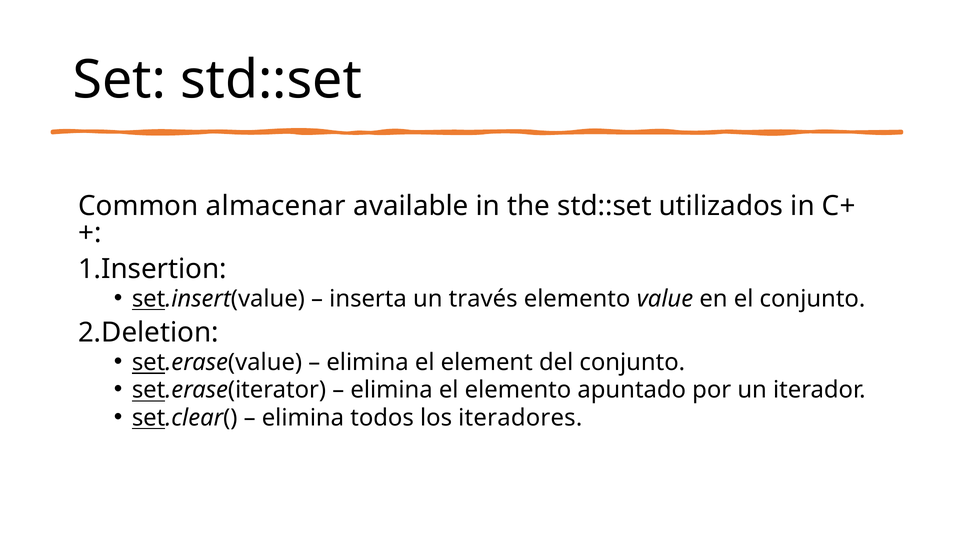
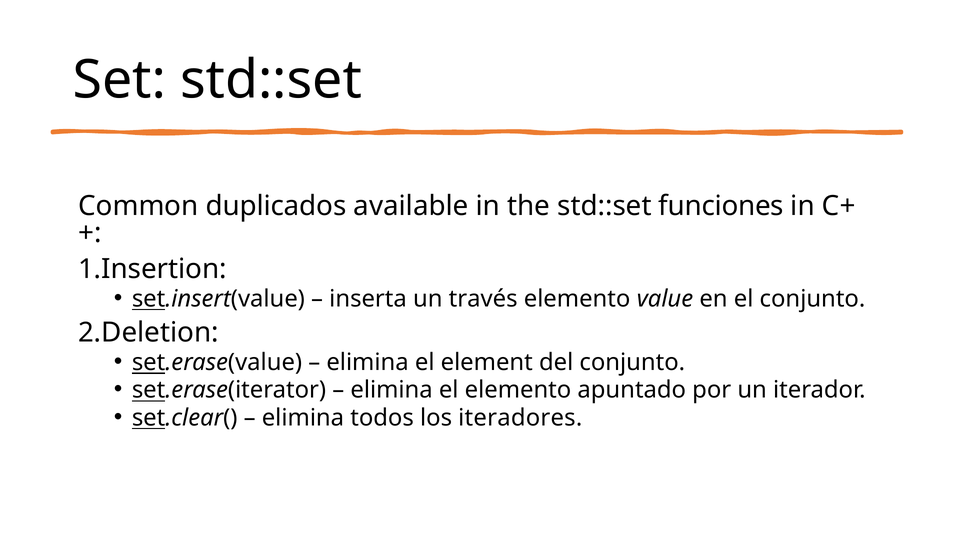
almacenar: almacenar -> duplicados
utilizados: utilizados -> funciones
